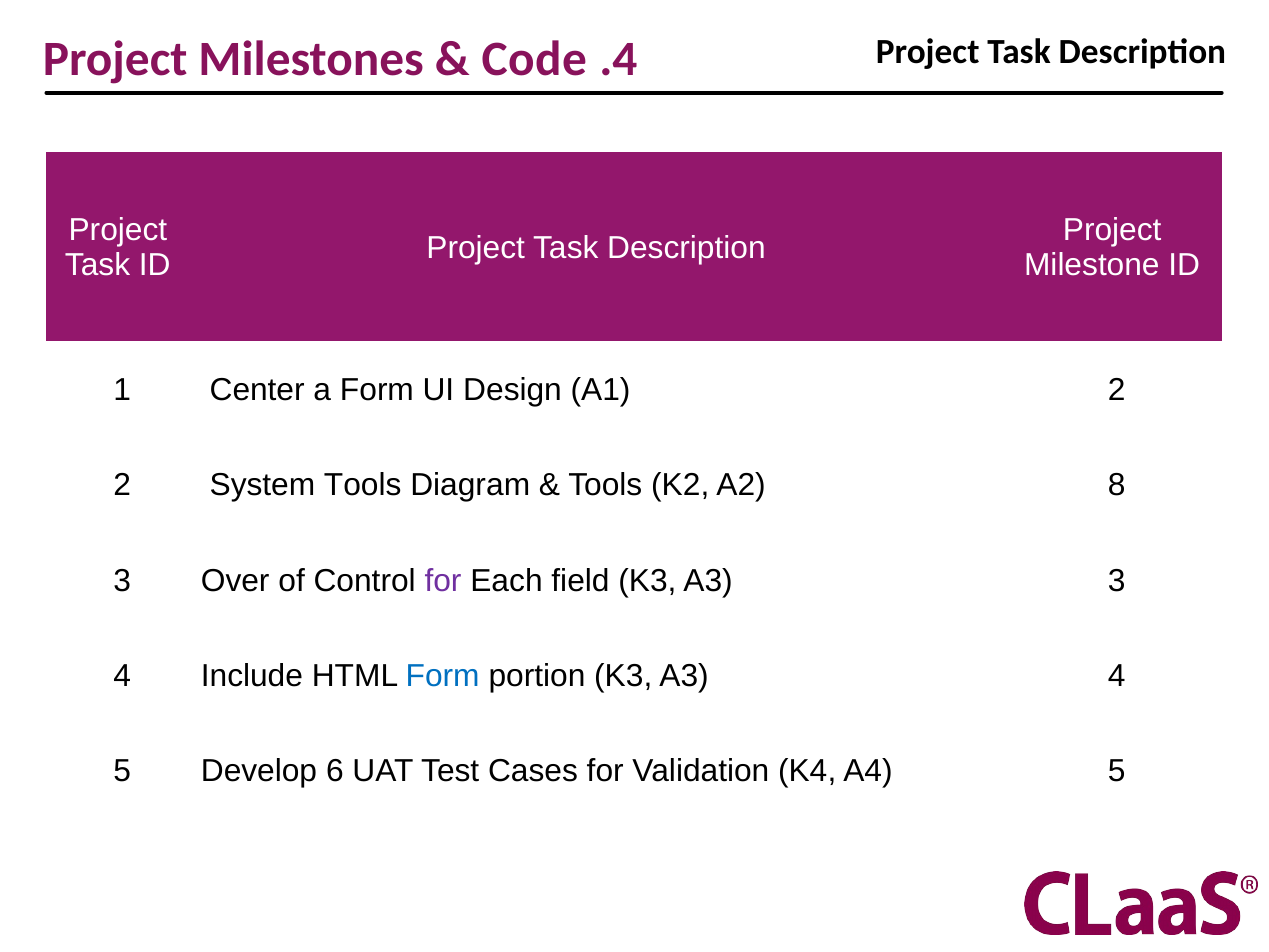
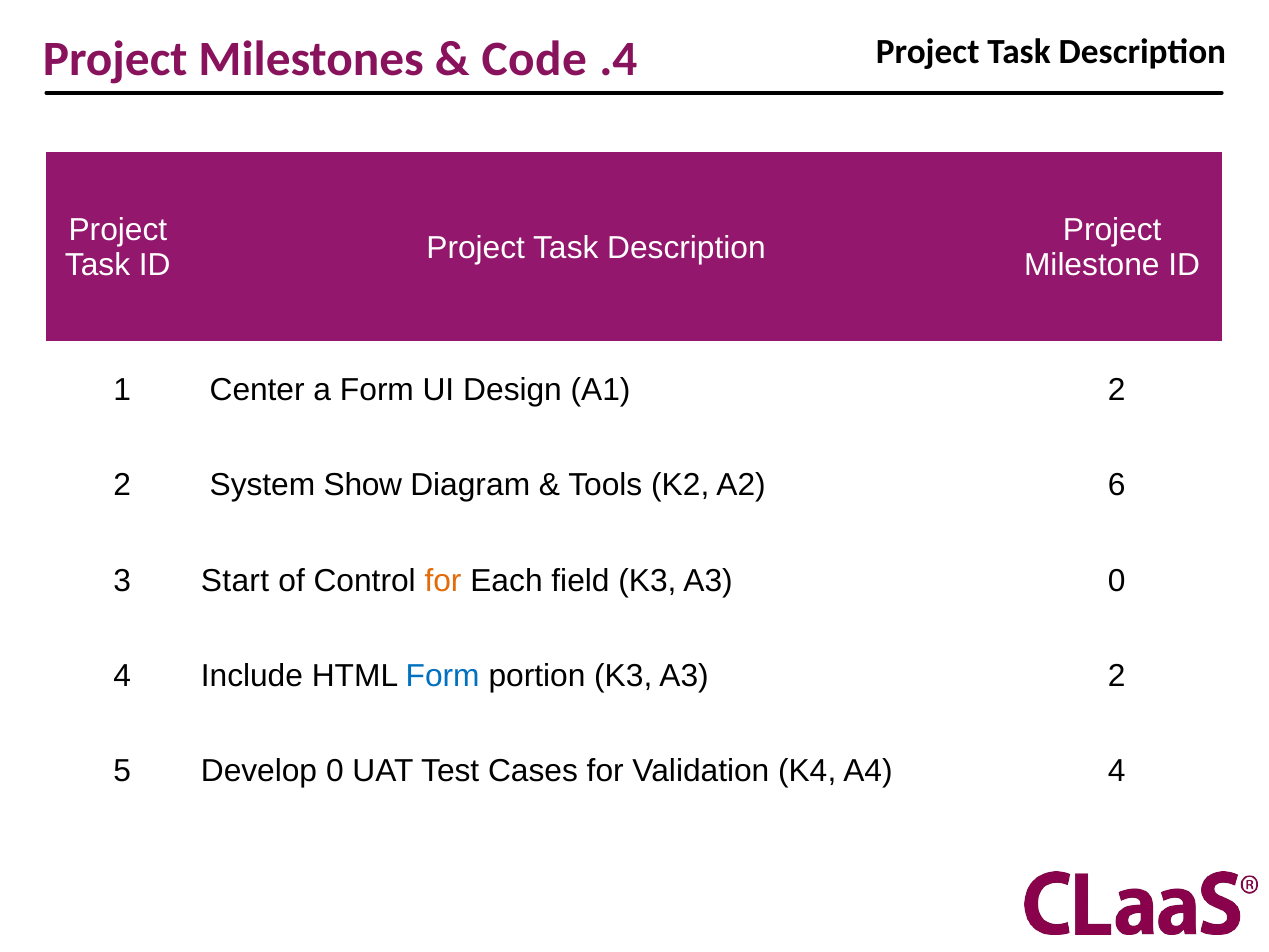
System Tools: Tools -> Show
8: 8 -> 6
Over: Over -> Start
for at (443, 580) colour: purple -> orange
A3 3: 3 -> 0
A3 4: 4 -> 2
Develop 6: 6 -> 0
A4 5: 5 -> 4
